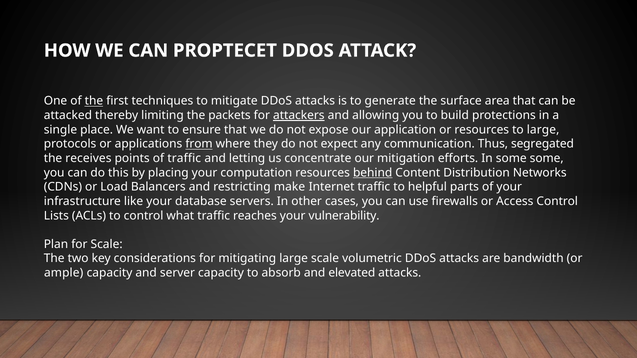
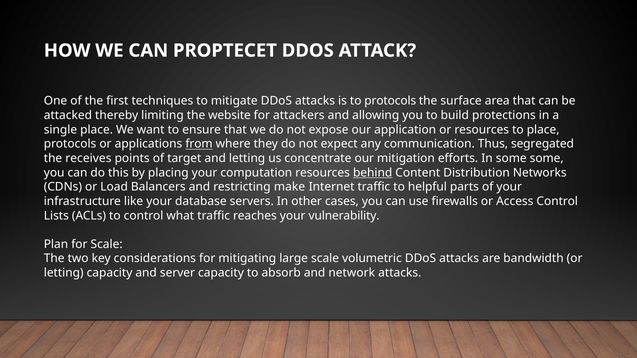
the at (94, 101) underline: present -> none
to generate: generate -> protocols
packets: packets -> website
attackers underline: present -> none
to large: large -> place
of traffic: traffic -> target
ample at (64, 273): ample -> letting
elevated: elevated -> network
